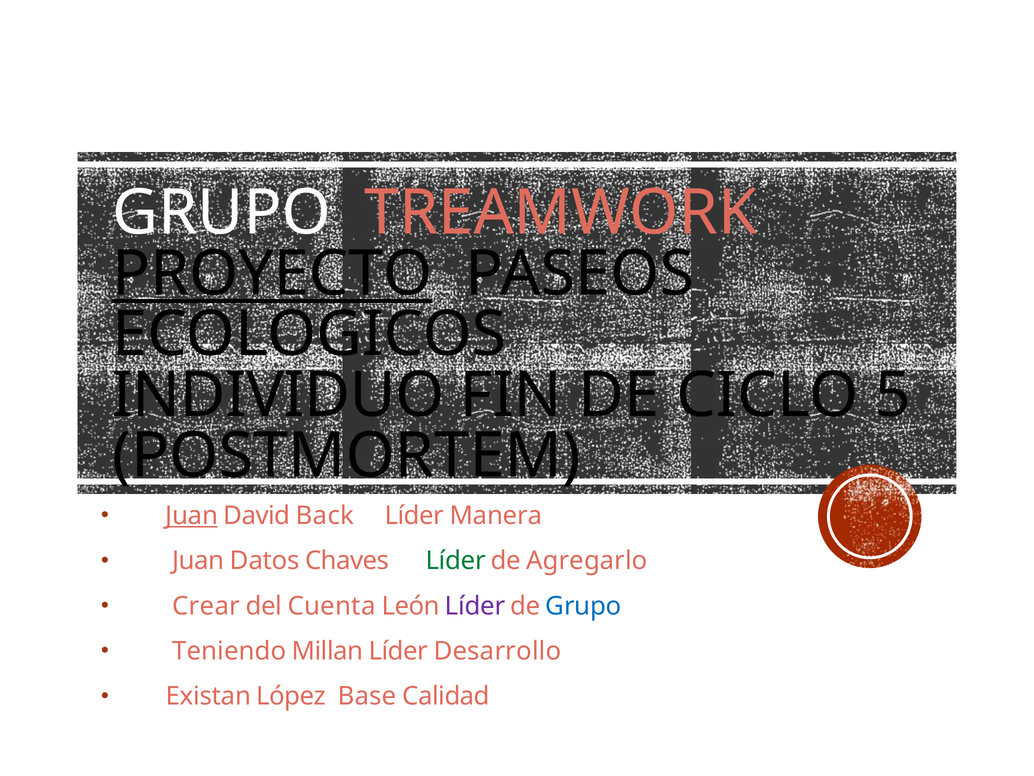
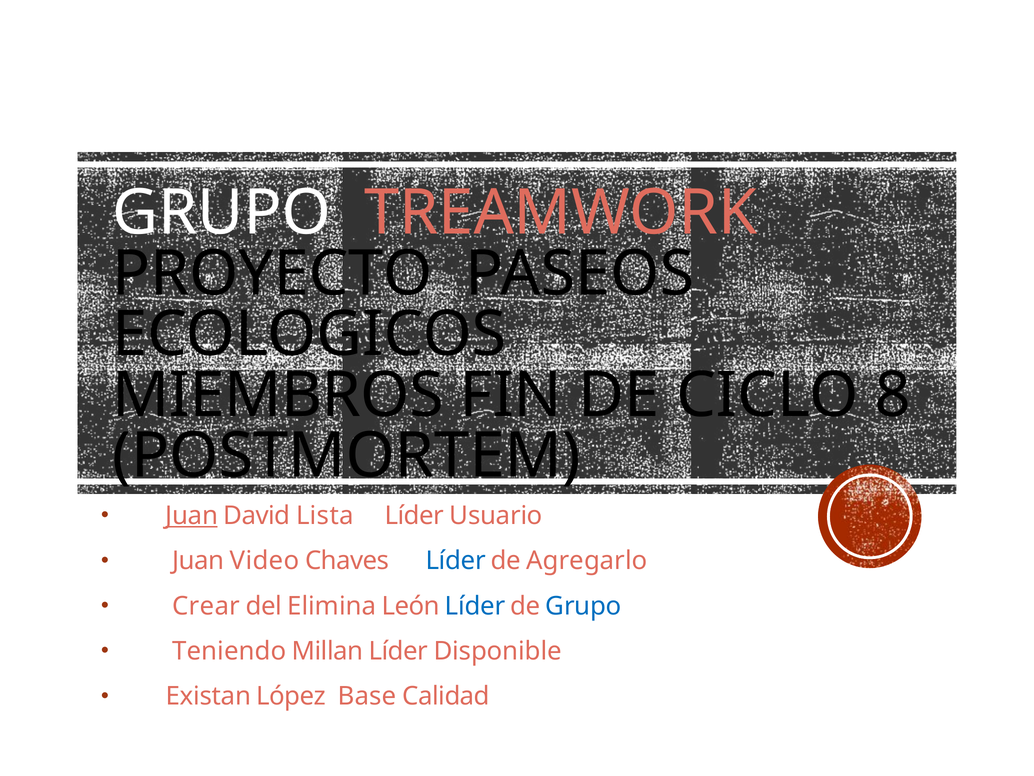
PROYECTO underline: present -> none
INDIVIDUO: INDIVIDUO -> MIEMBROS
5: 5 -> 8
Back: Back -> Lista
Manera: Manera -> Usuario
Datos: Datos -> Video
Líder at (456, 560) colour: green -> blue
Cuenta: Cuenta -> Elimina
Líder at (475, 606) colour: purple -> blue
Desarrollo: Desarrollo -> Disponible
